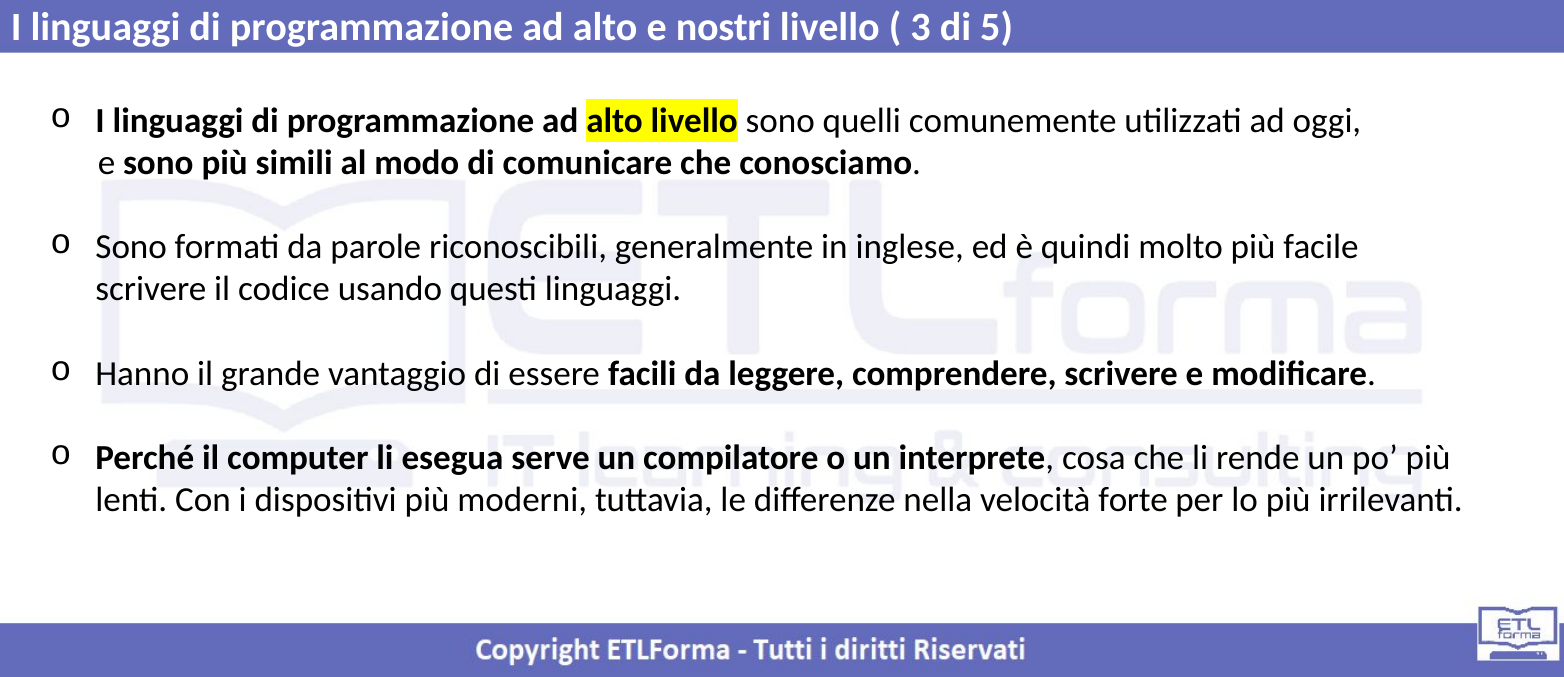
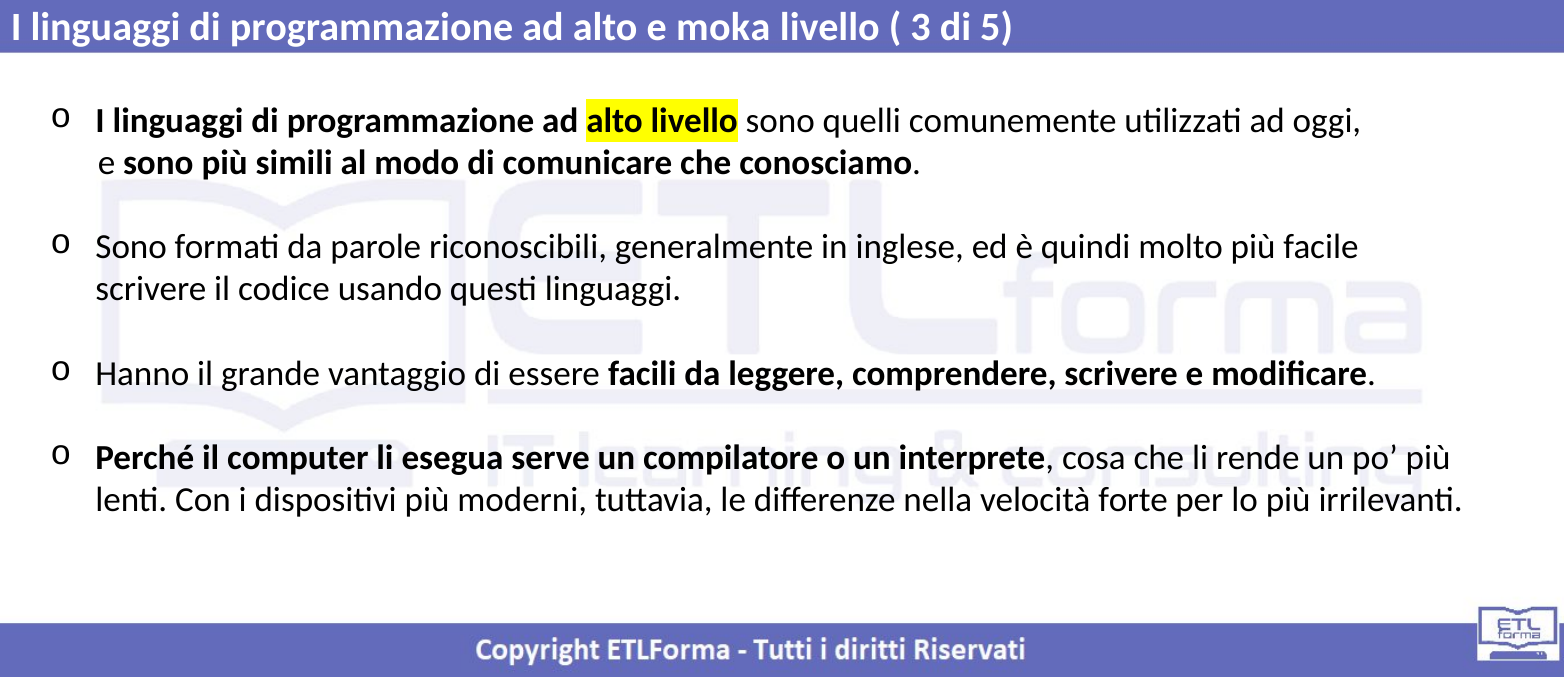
nostri: nostri -> moka
